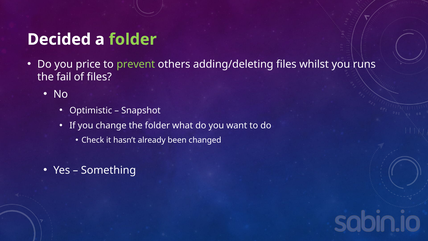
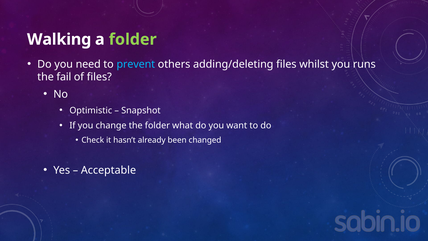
Decided: Decided -> Walking
price: price -> need
prevent colour: light green -> light blue
Something: Something -> Acceptable
